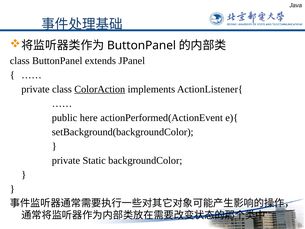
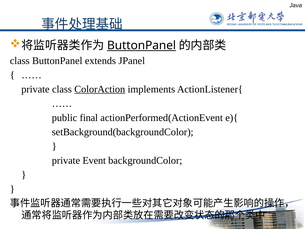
ButtonPanel at (142, 45) underline: none -> present
here: here -> final
Static: Static -> Event
